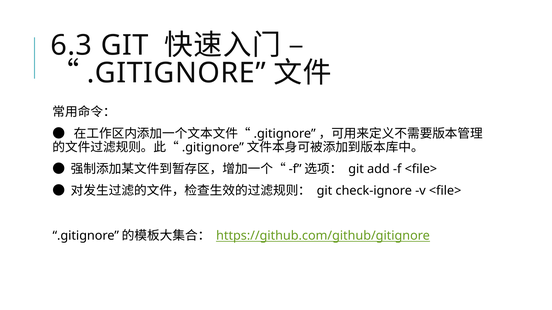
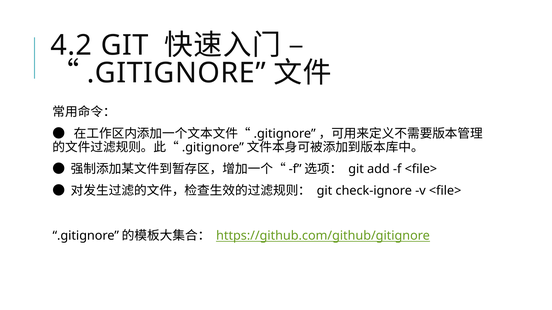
6.3: 6.3 -> 4.2
